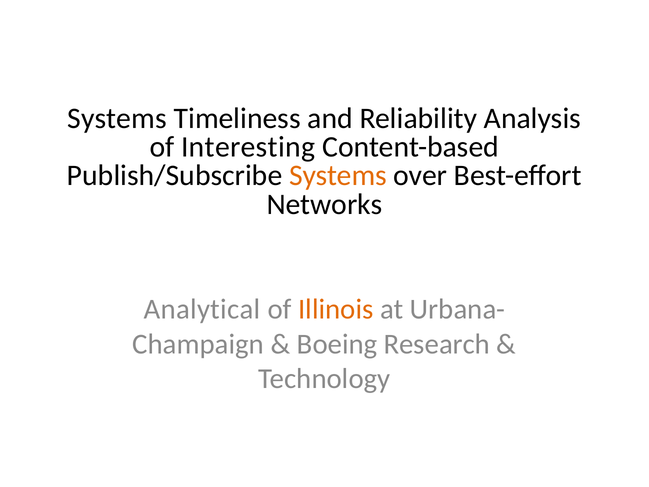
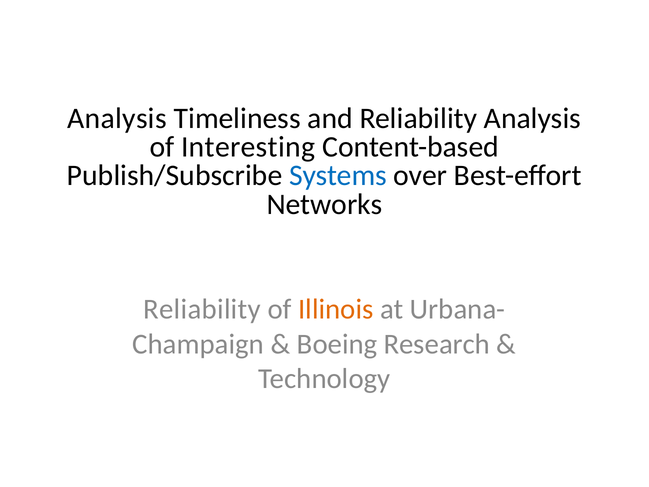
Systems at (117, 118): Systems -> Analysis
Systems at (338, 176) colour: orange -> blue
Analytical at (202, 309): Analytical -> Reliability
